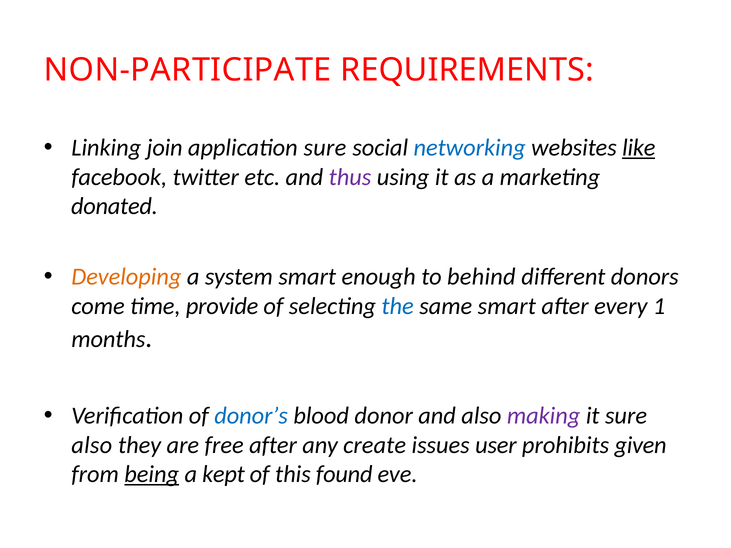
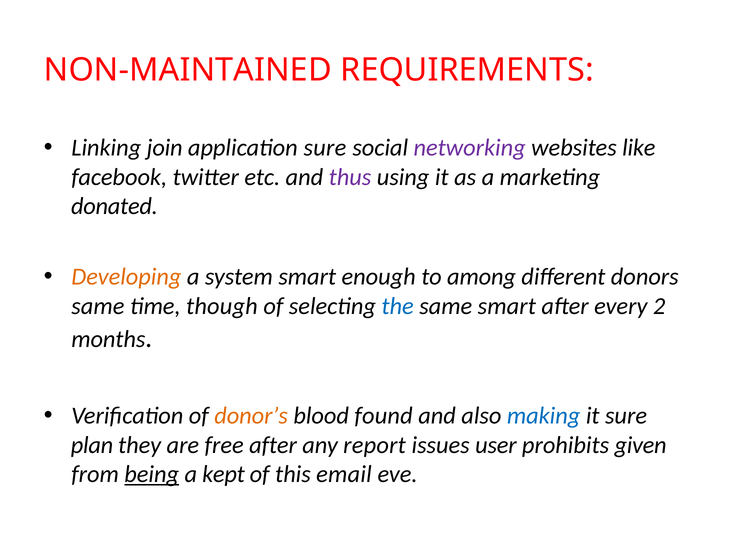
NON-PARTICIPATE: NON-PARTICIPATE -> NON-MAINTAINED
networking colour: blue -> purple
like underline: present -> none
behind: behind -> among
come at (98, 306): come -> same
provide: provide -> though
1: 1 -> 2
donor’s colour: blue -> orange
donor: donor -> found
making colour: purple -> blue
also at (92, 445): also -> plan
create: create -> report
found: found -> email
